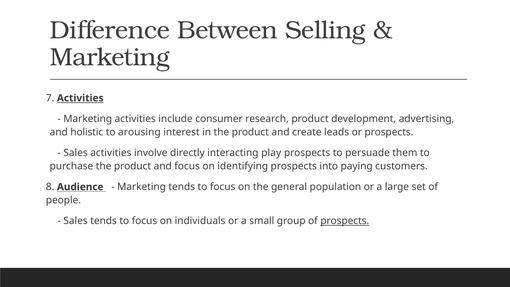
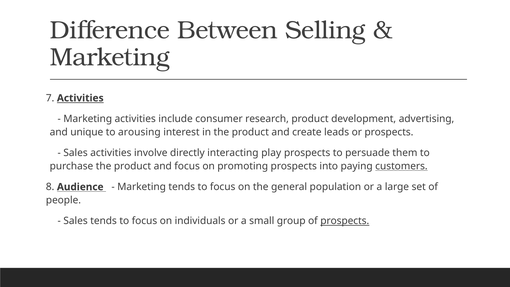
holistic: holistic -> unique
identifying: identifying -> promoting
customers underline: none -> present
